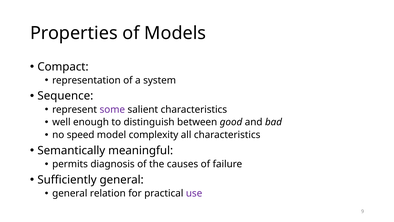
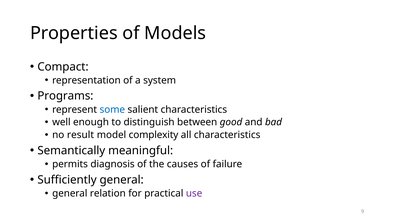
Sequence: Sequence -> Programs
some colour: purple -> blue
speed: speed -> result
